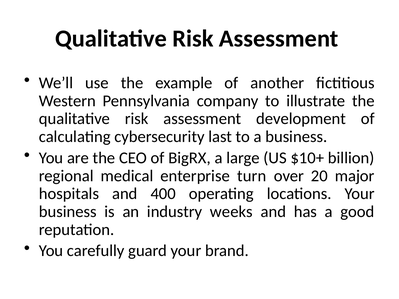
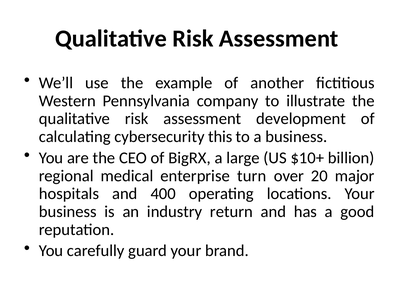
last: last -> this
weeks: weeks -> return
